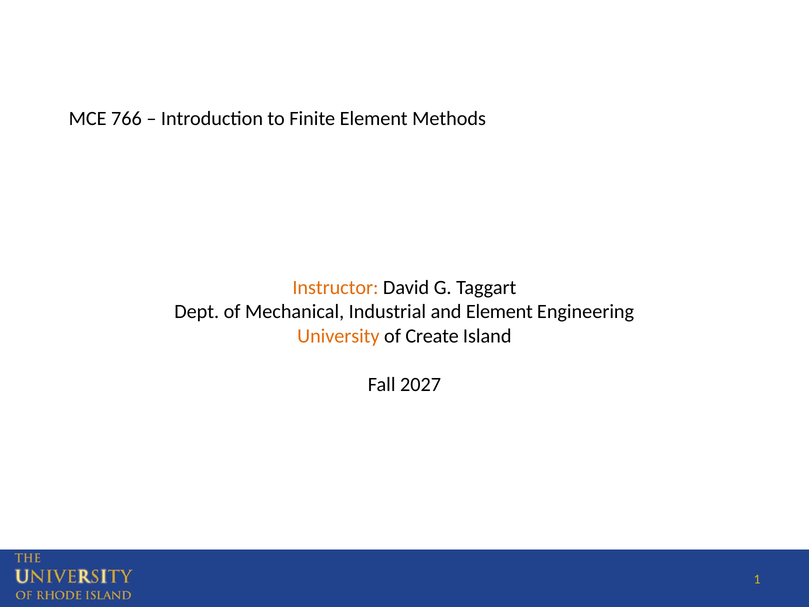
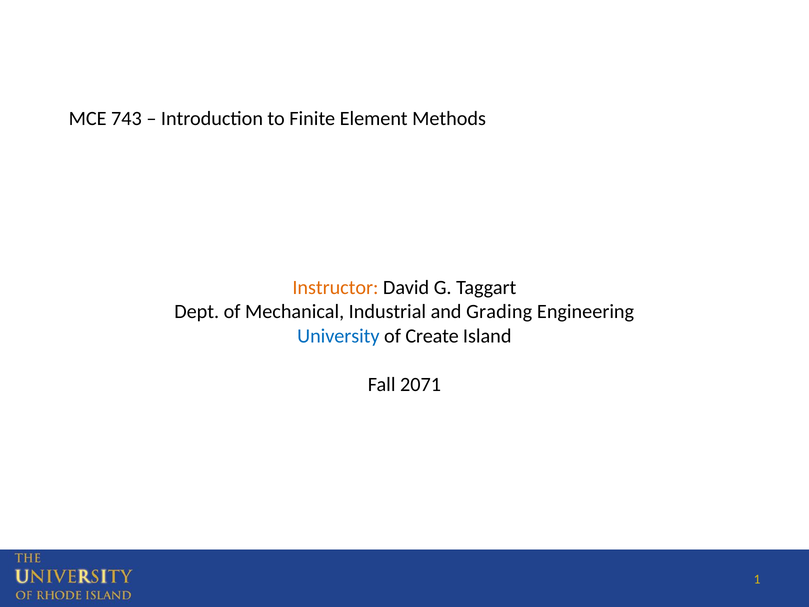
766: 766 -> 743
and Element: Element -> Grading
University colour: orange -> blue
2027: 2027 -> 2071
